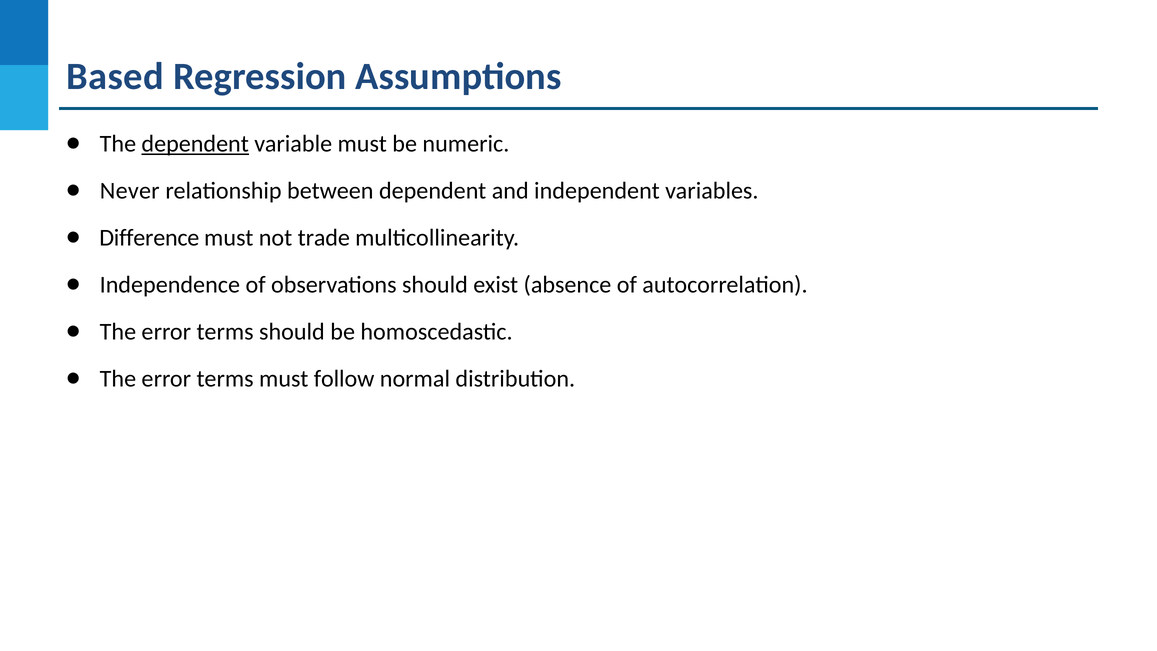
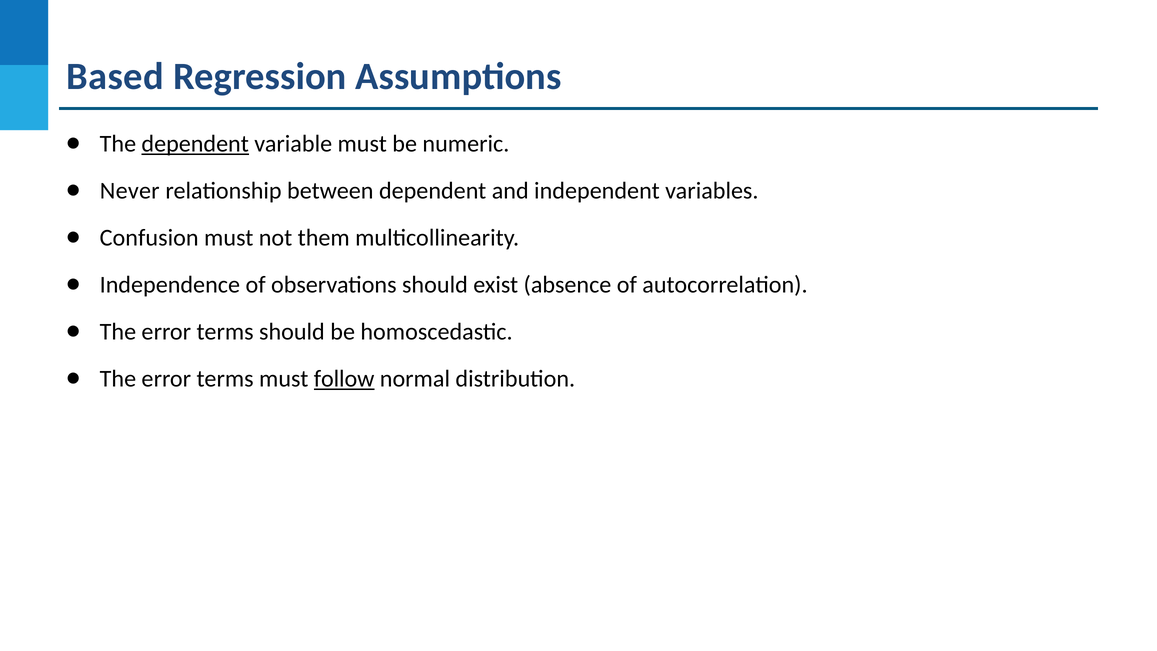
Difference: Difference -> Confusion
trade: trade -> them
follow underline: none -> present
